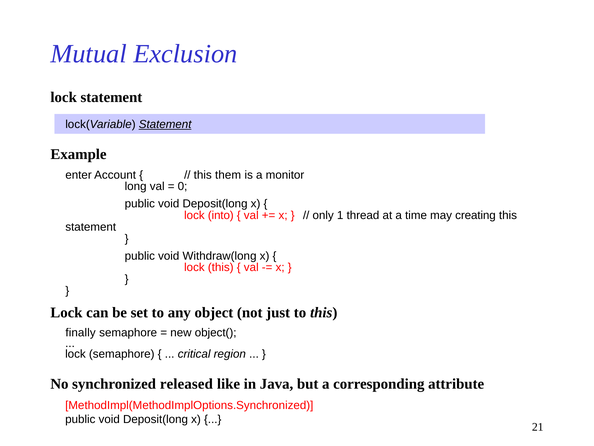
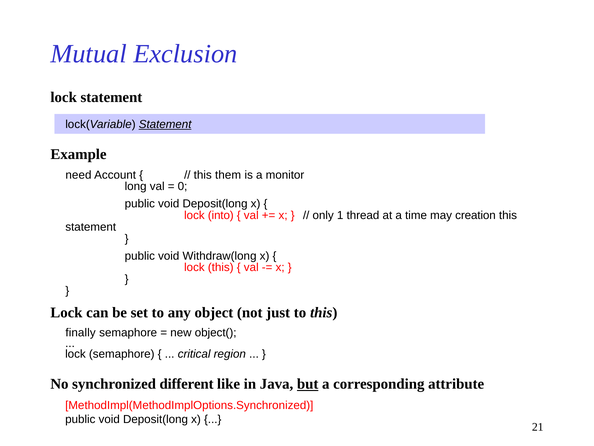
enter: enter -> need
creating: creating -> creation
released: released -> different
but underline: none -> present
